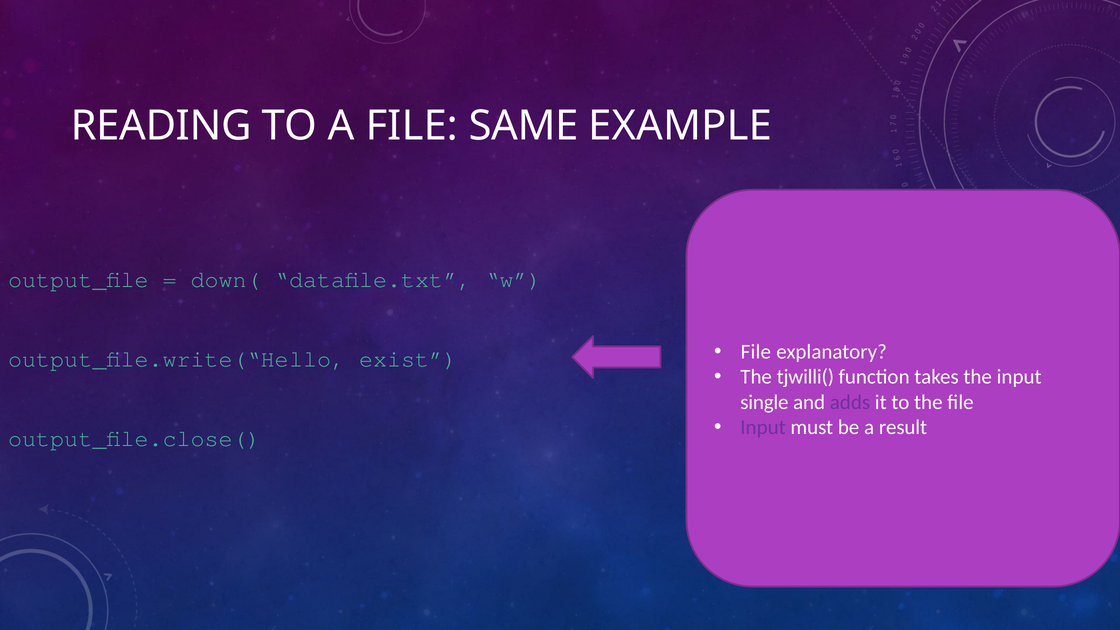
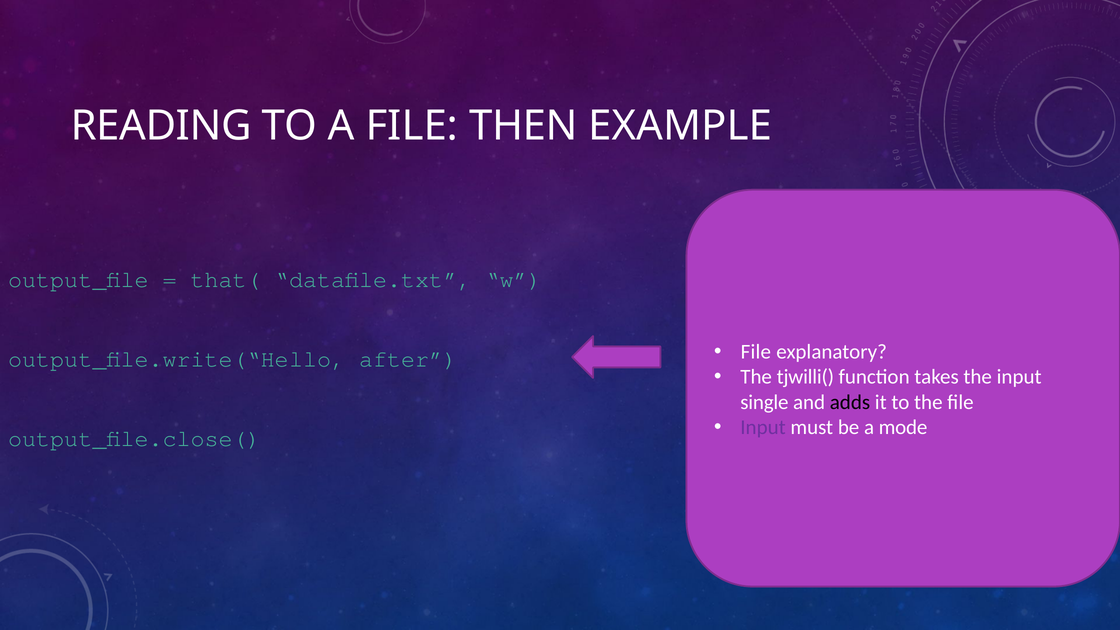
SAME: SAME -> THEN
down(: down( -> that(
exist: exist -> after
adds colour: purple -> black
result: result -> mode
